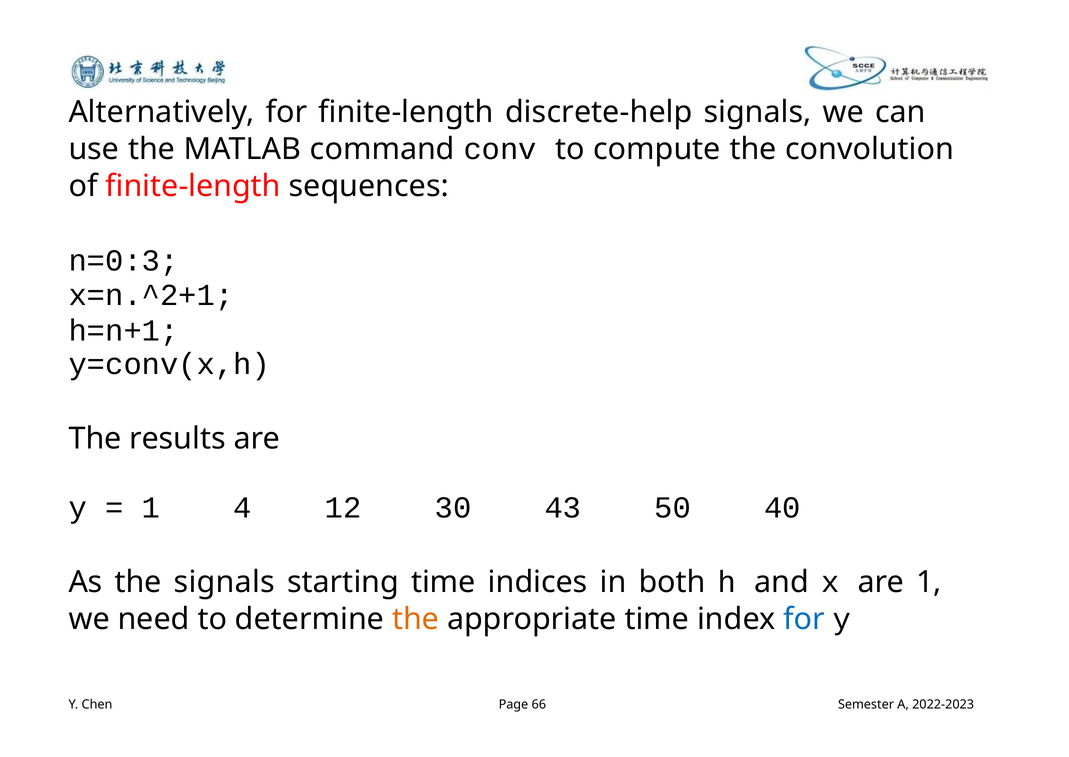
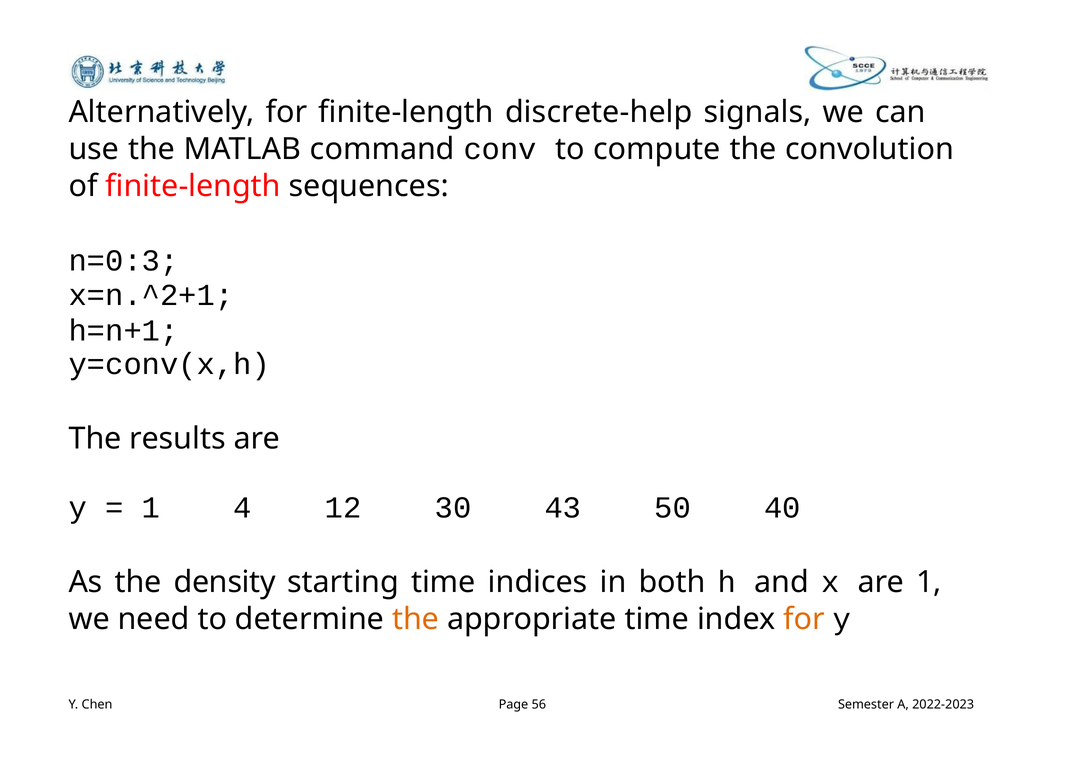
the signals: signals -> density
for at (804, 618) colour: blue -> orange
66: 66 -> 56
